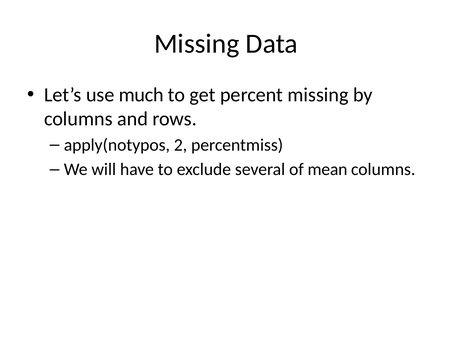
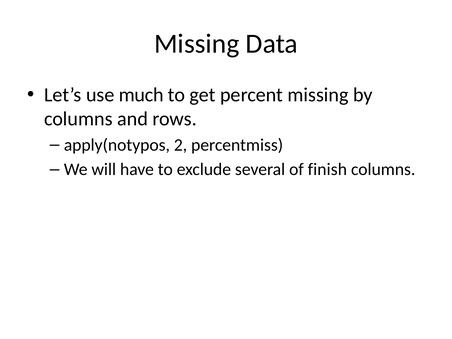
mean: mean -> finish
